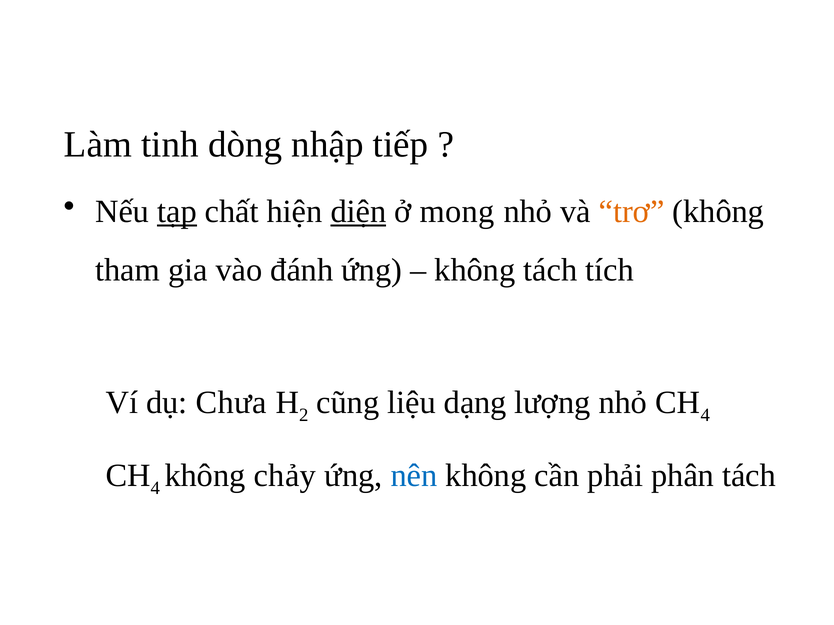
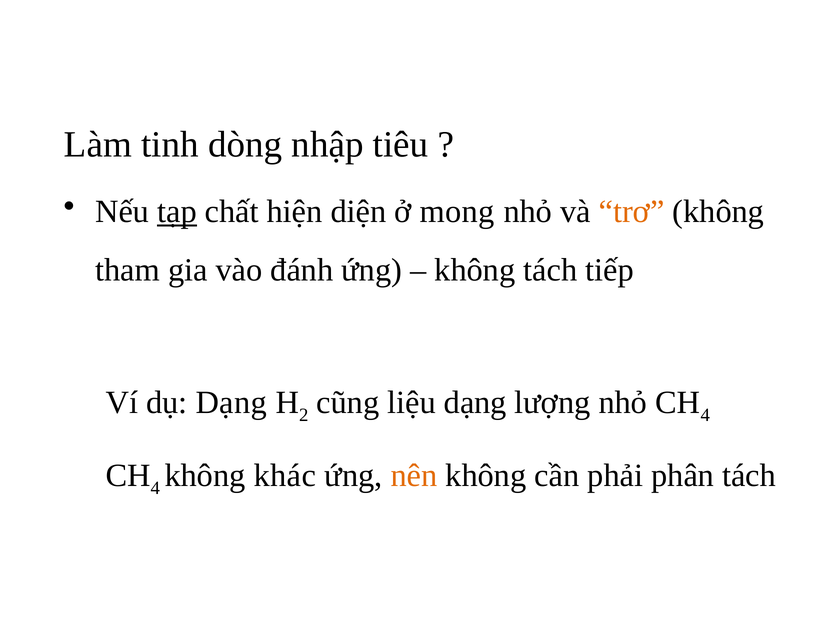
tiếp: tiếp -> tiêu
diện underline: present -> none
tích: tích -> tiếp
dụ Chưa: Chưa -> Dạng
chảy: chảy -> khác
nên colour: blue -> orange
